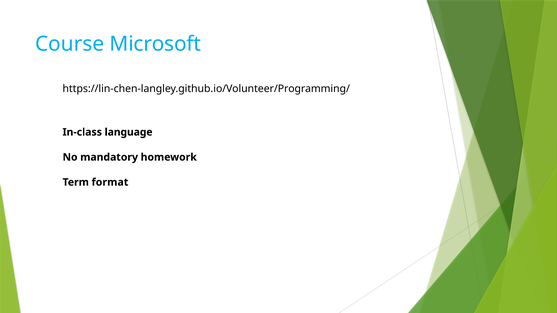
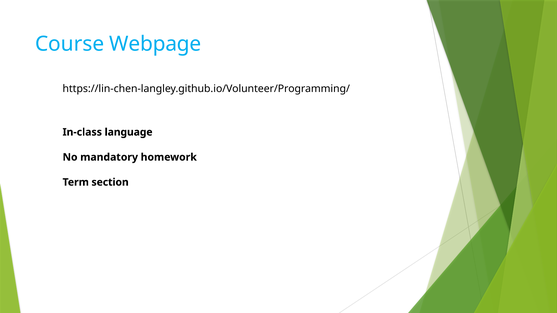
Microsoft: Microsoft -> Webpage
format: format -> section
